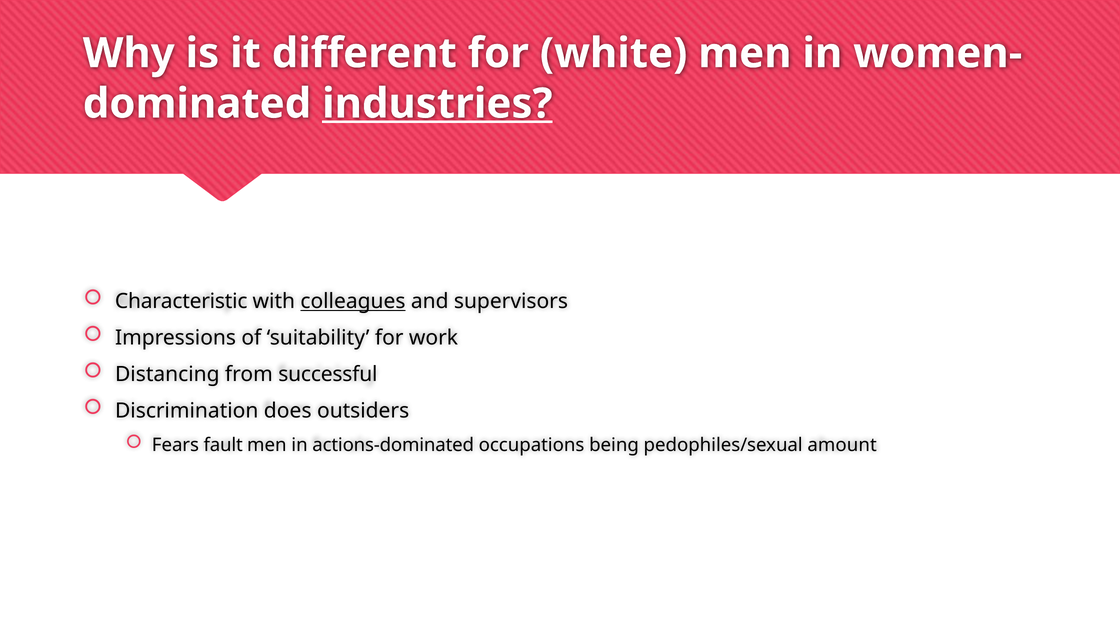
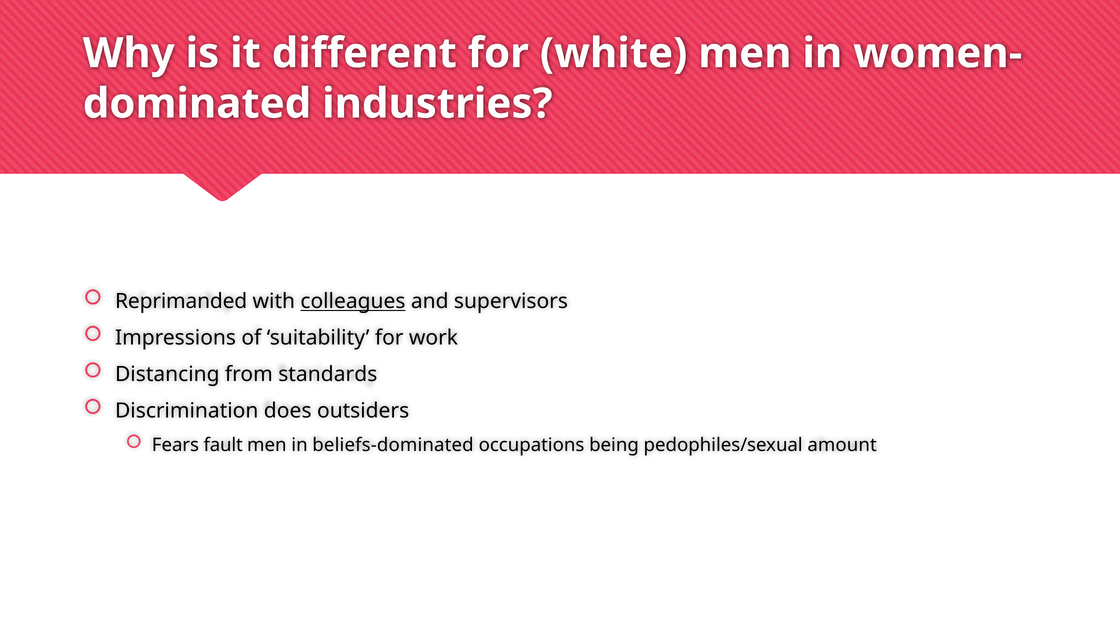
industries underline: present -> none
Characteristic: Characteristic -> Reprimanded
successful: successful -> standards
actions-dominated: actions-dominated -> beliefs-dominated
